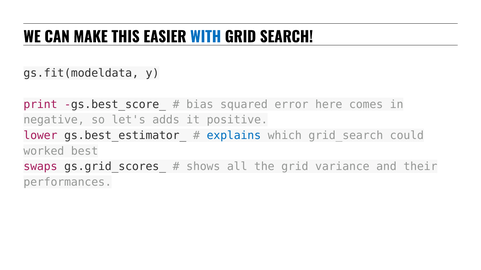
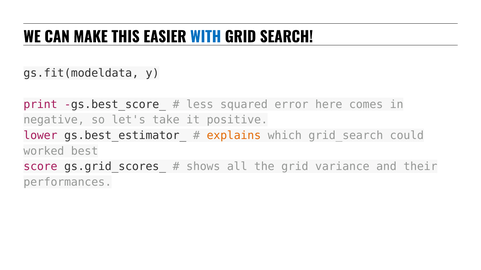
bias: bias -> less
adds: adds -> take
explains colour: blue -> orange
swaps: swaps -> score
